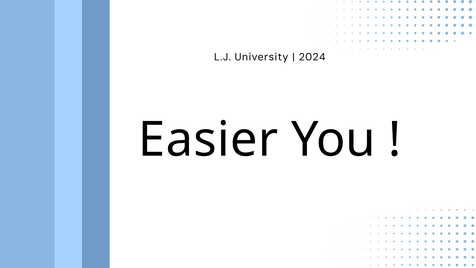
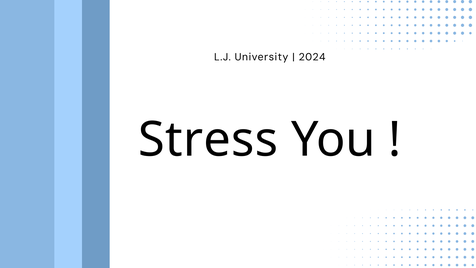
Easier: Easier -> Stress
